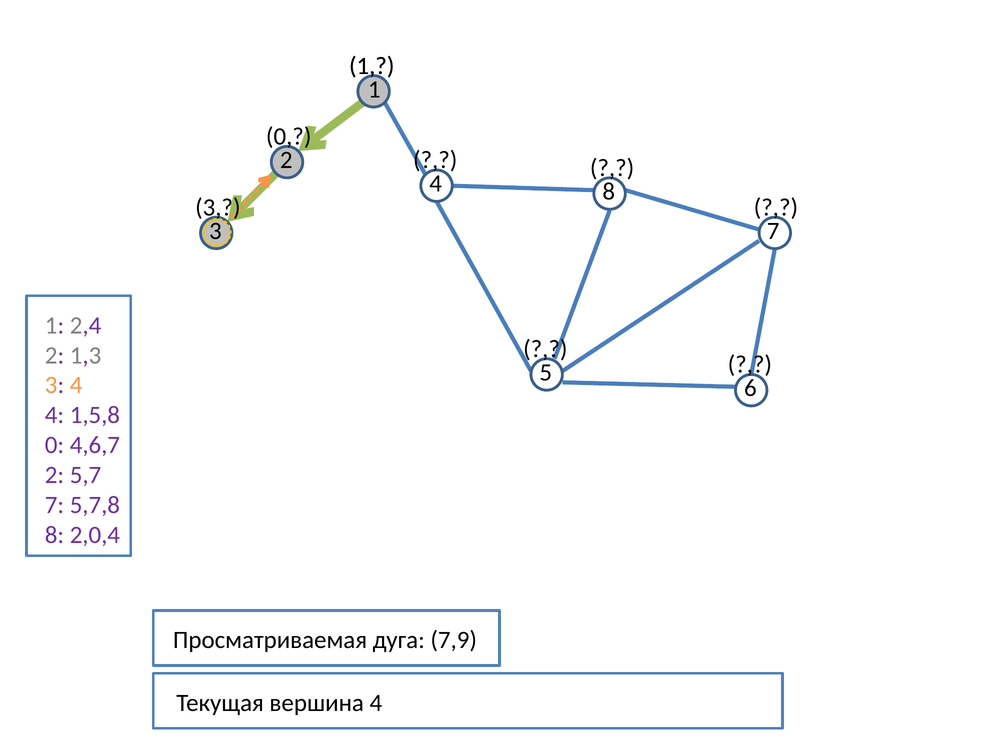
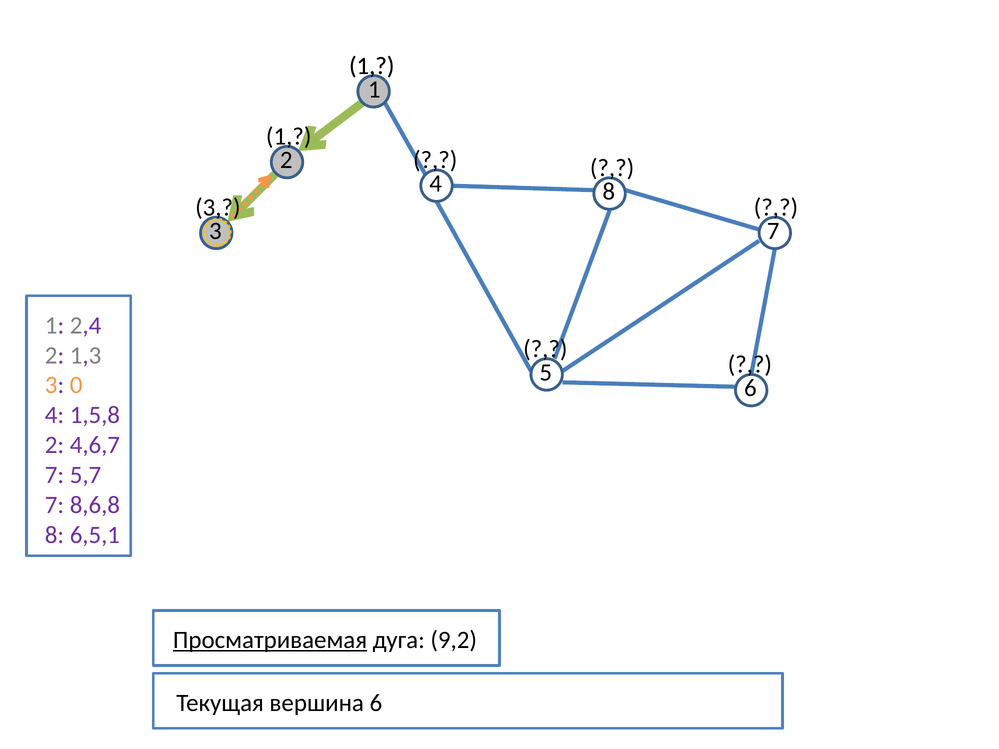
0 at (289, 137): 0 -> 1
3 4: 4 -> 0
0 at (54, 445): 0 -> 2
2 at (54, 475): 2 -> 7
5,7,8: 5,7,8 -> 8,6,8
2,0,4: 2,0,4 -> 6,5,1
Просматриваемая underline: none -> present
7,9: 7,9 -> 9,2
вершина 4: 4 -> 6
